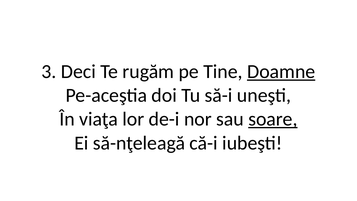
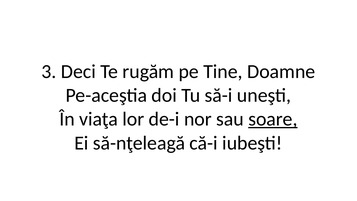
Doamne underline: present -> none
